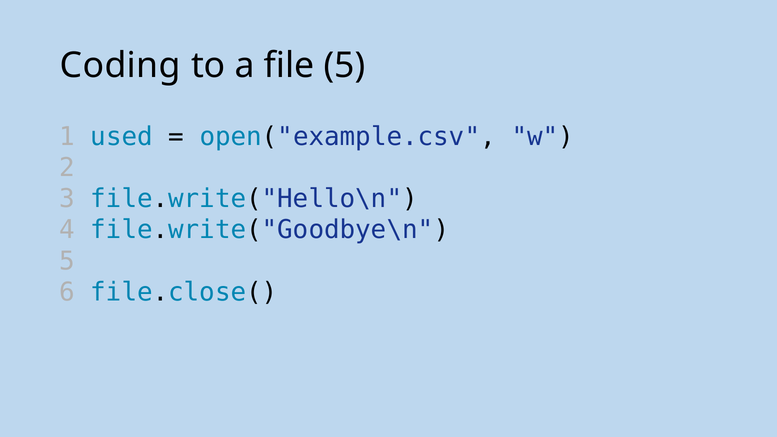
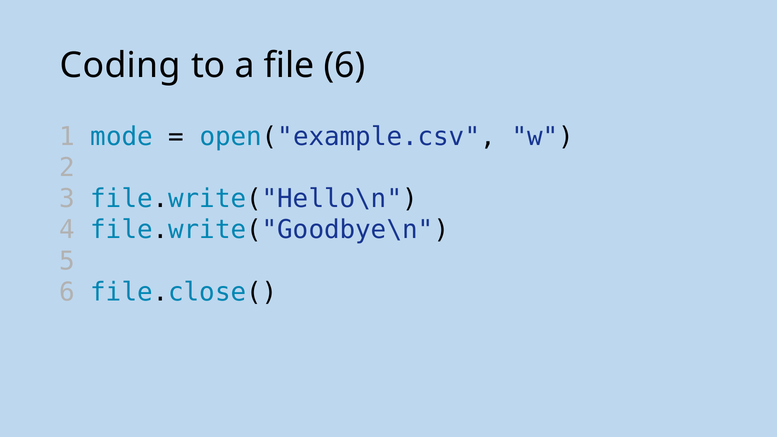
file 5: 5 -> 6
used: used -> mode
